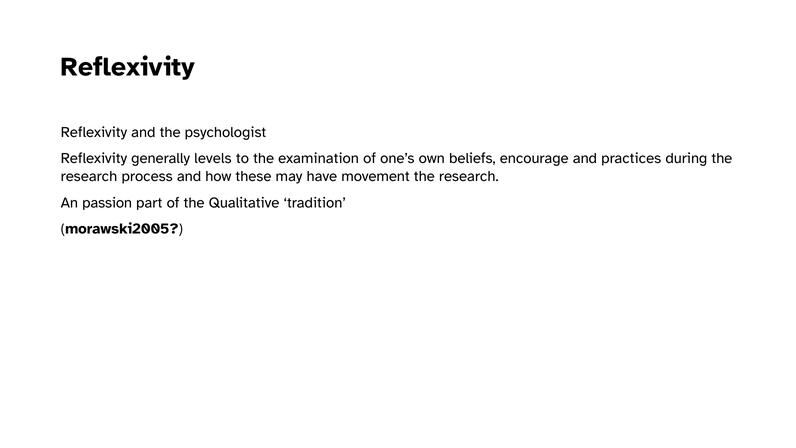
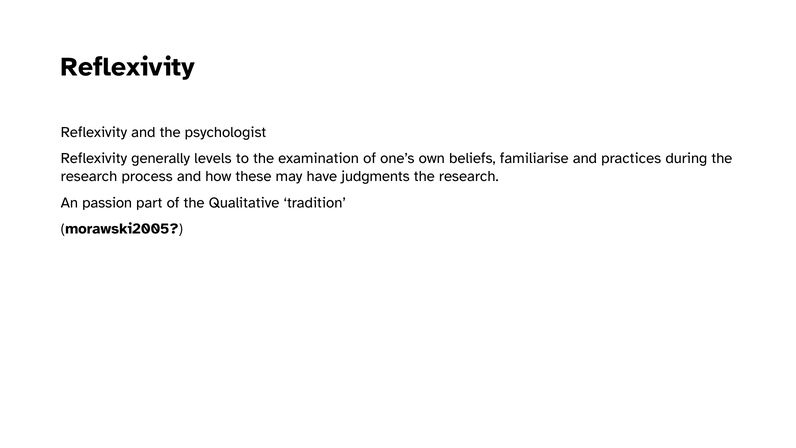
encourage: encourage -> familiarise
movement: movement -> judgments
